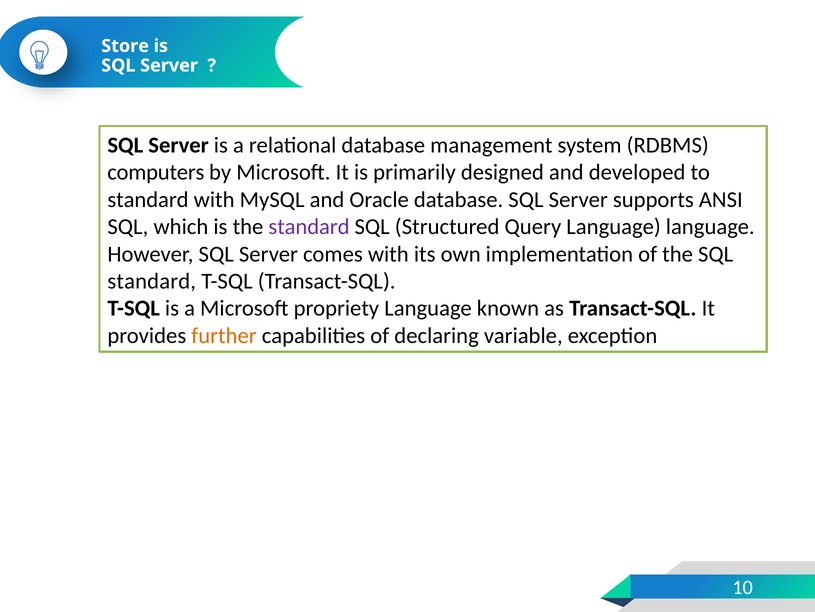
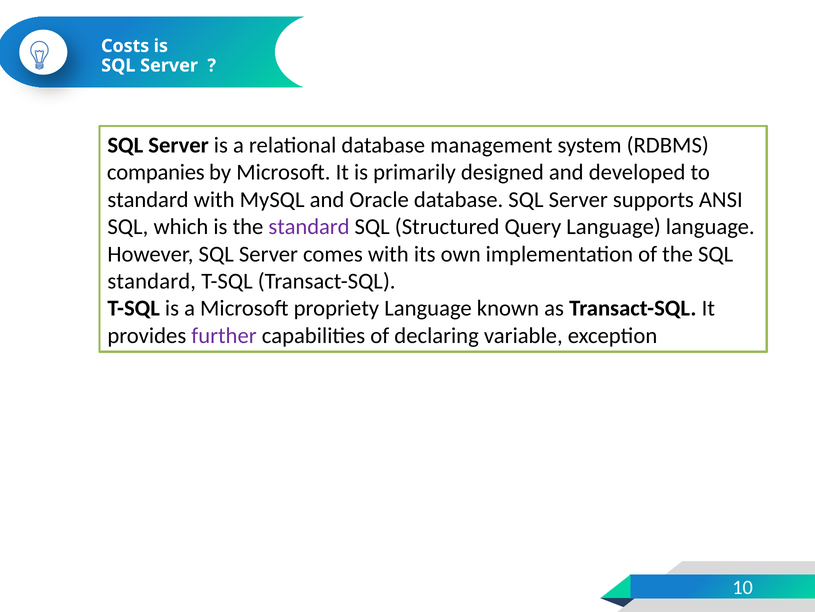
Store: Store -> Costs
computers: computers -> companies
further colour: orange -> purple
